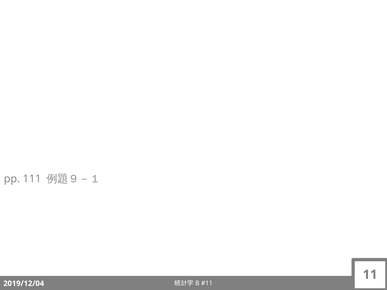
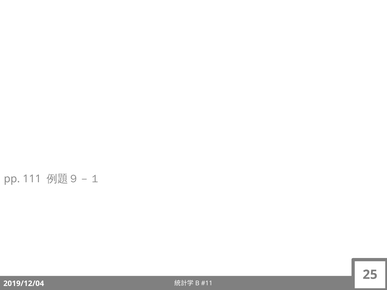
11: 11 -> 25
